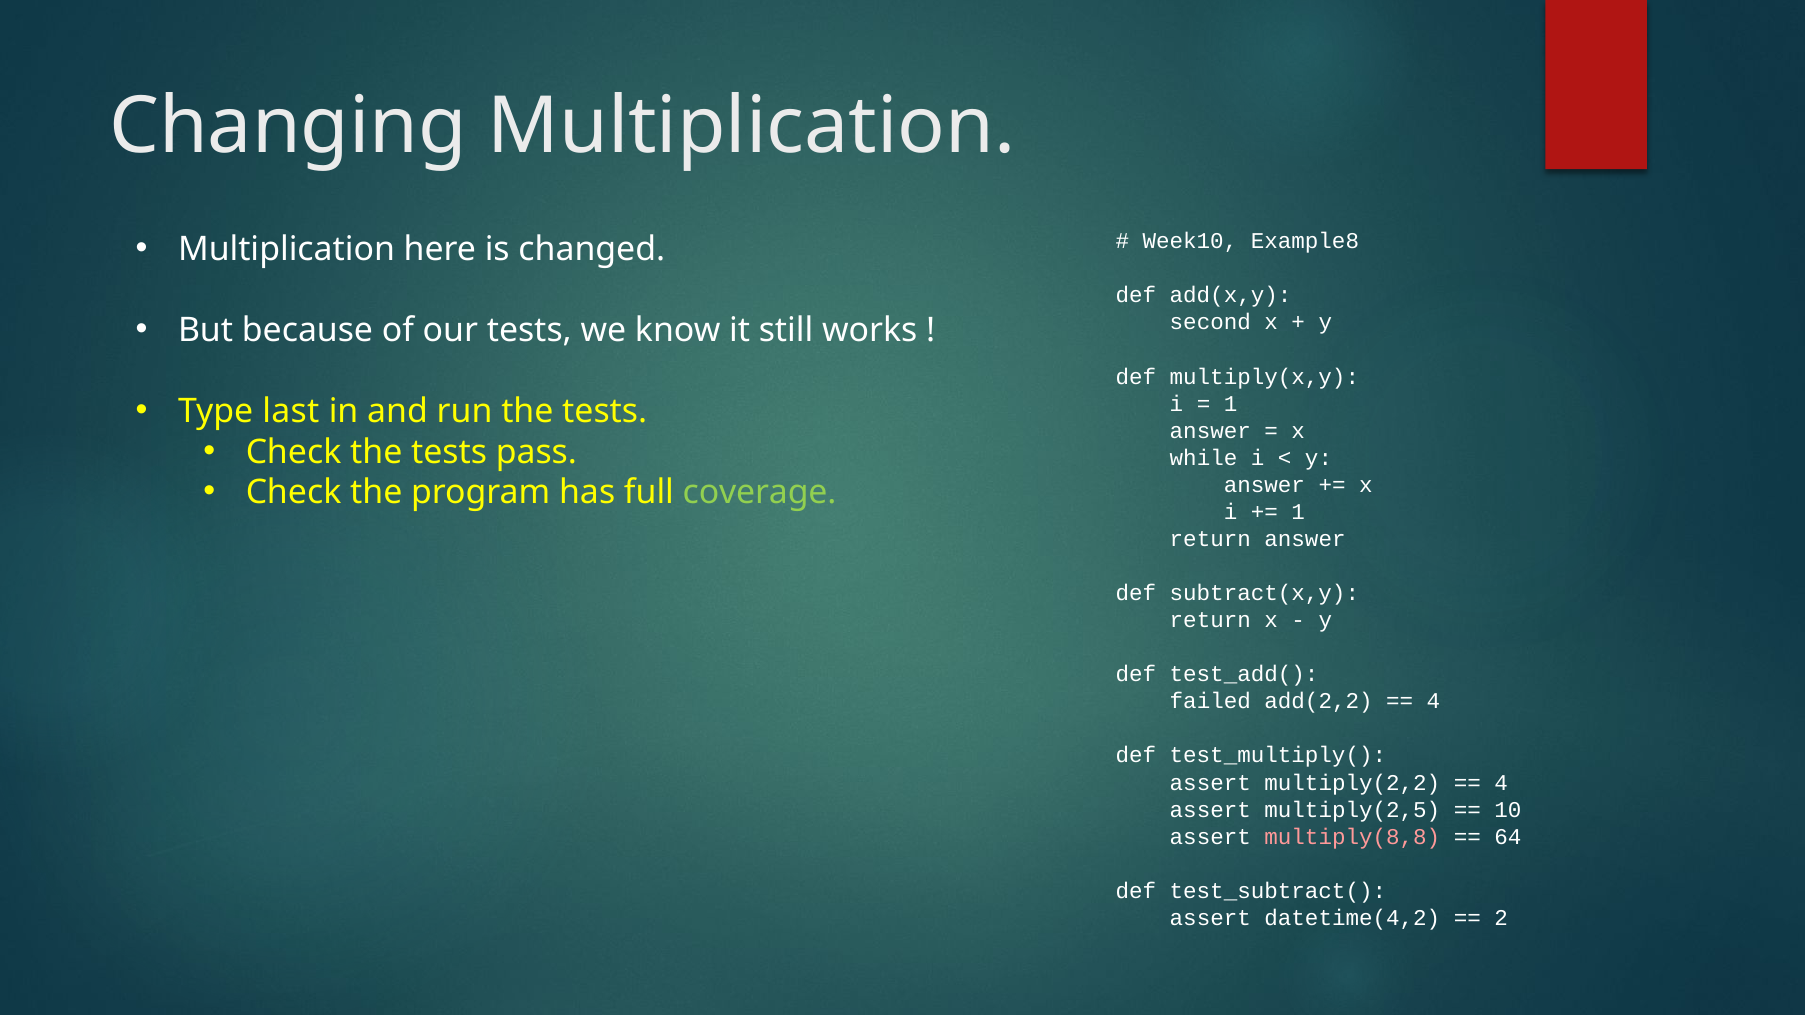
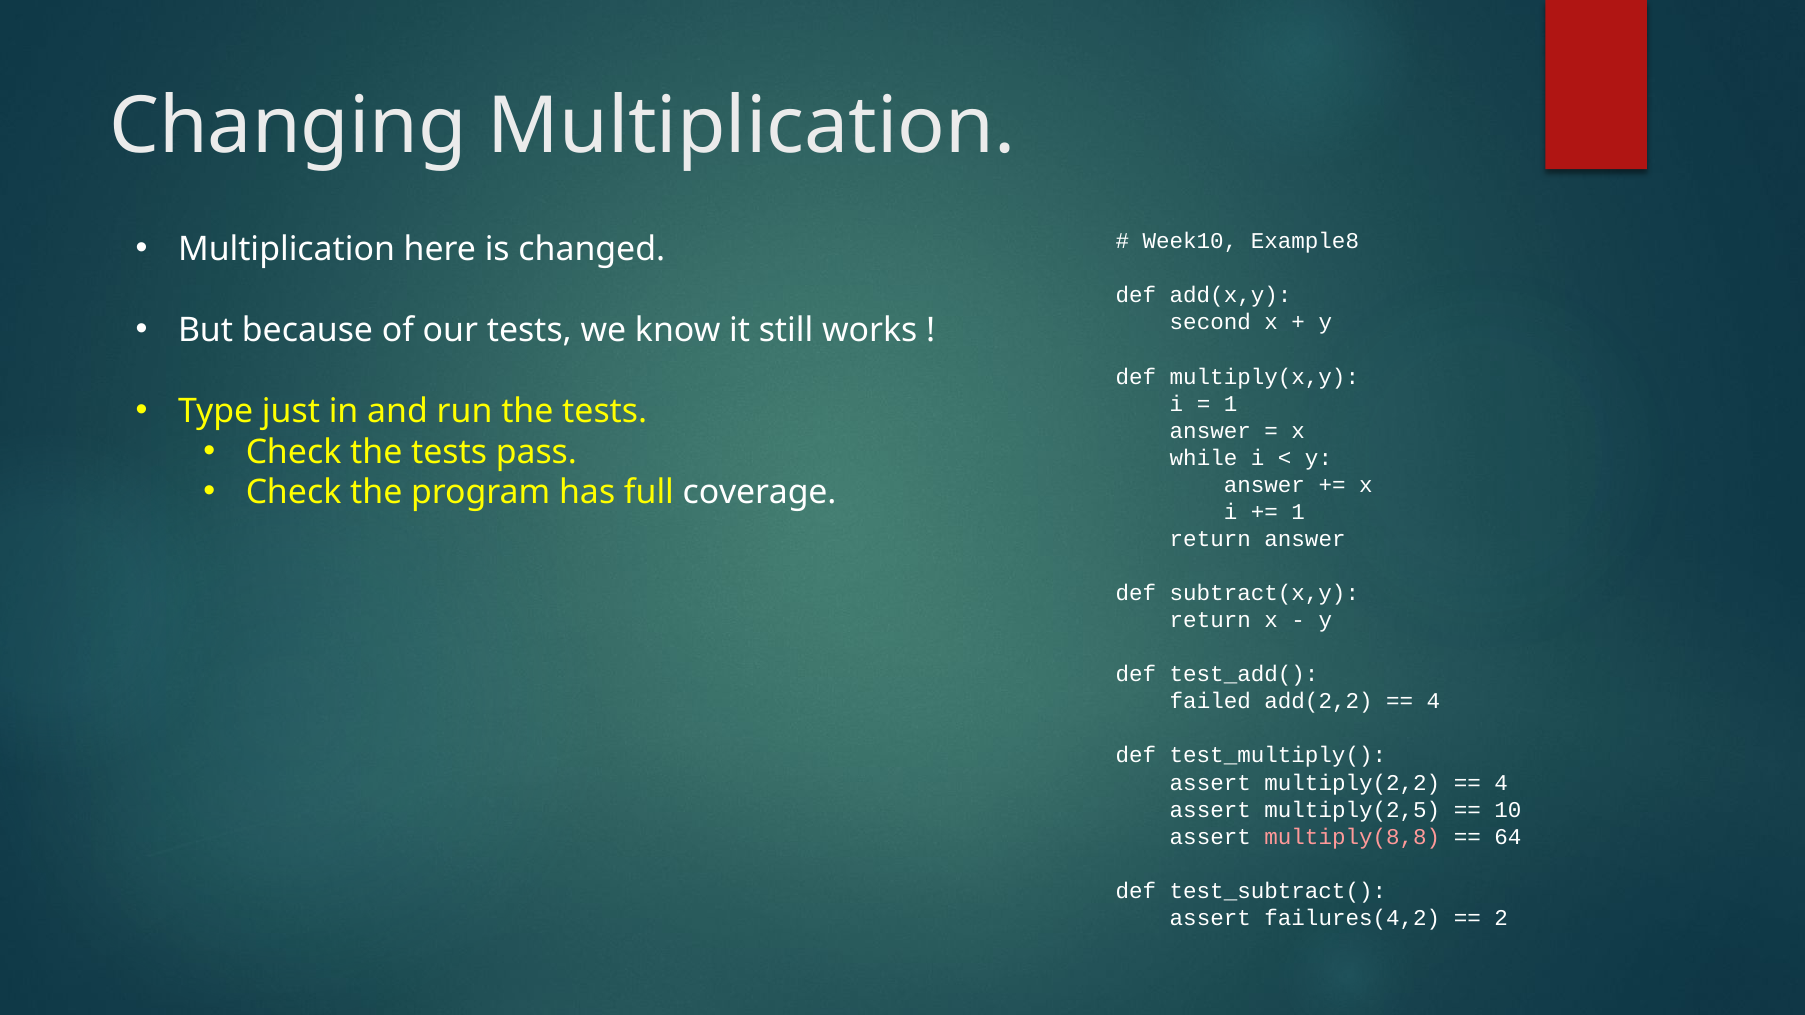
last: last -> just
coverage colour: light green -> white
datetime(4,2: datetime(4,2 -> failures(4,2
